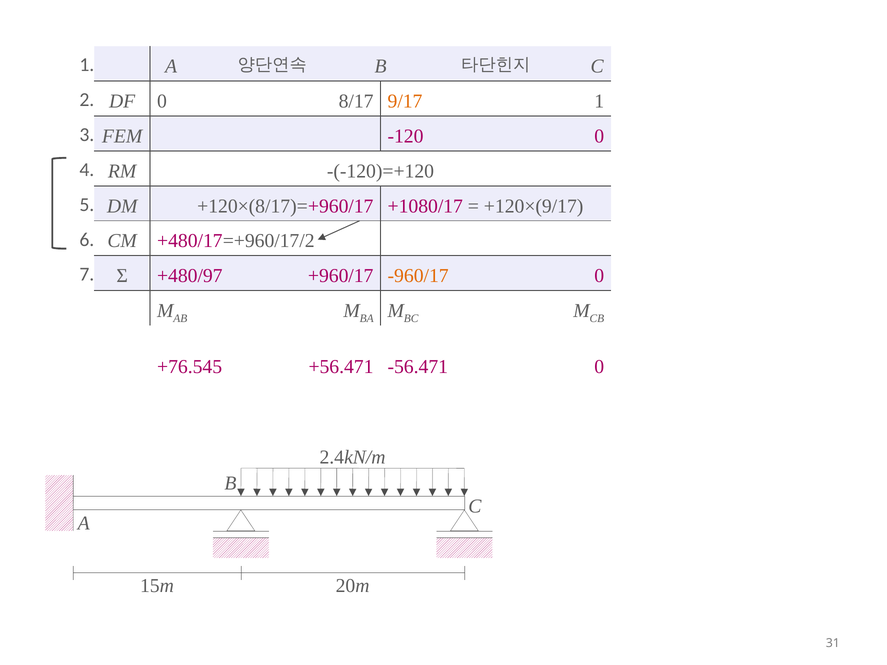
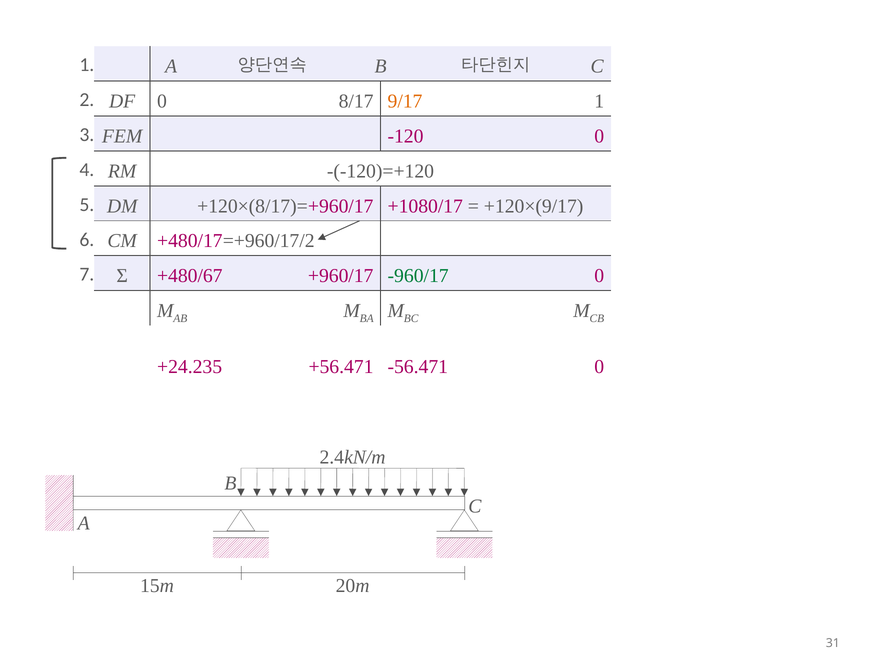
+480/97: +480/97 -> +480/67
-960/17 colour: orange -> green
+76.545: +76.545 -> +24.235
